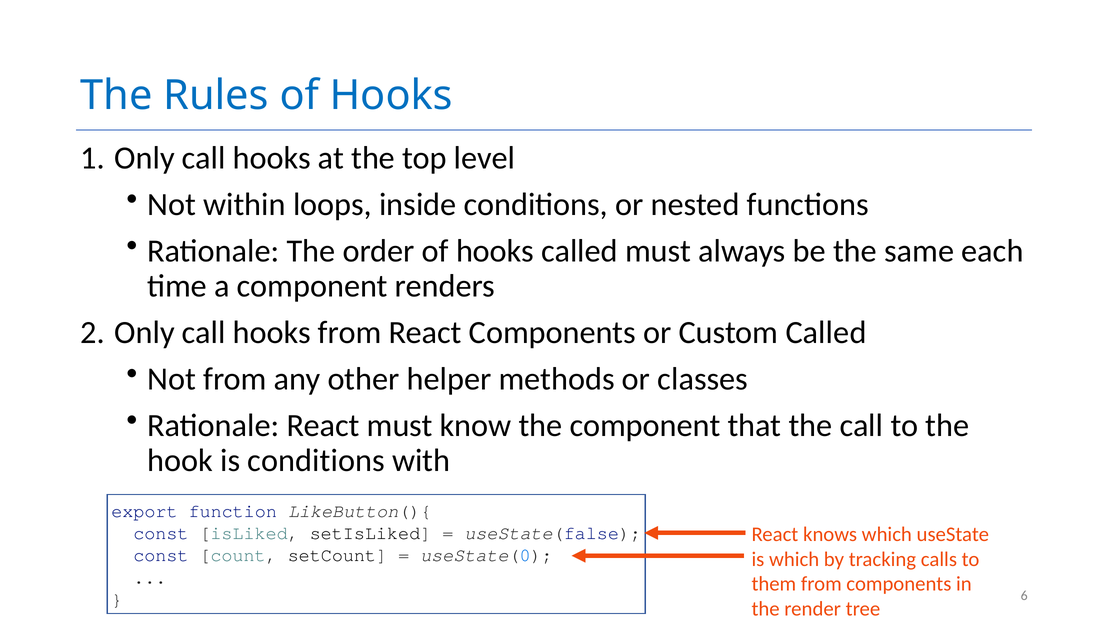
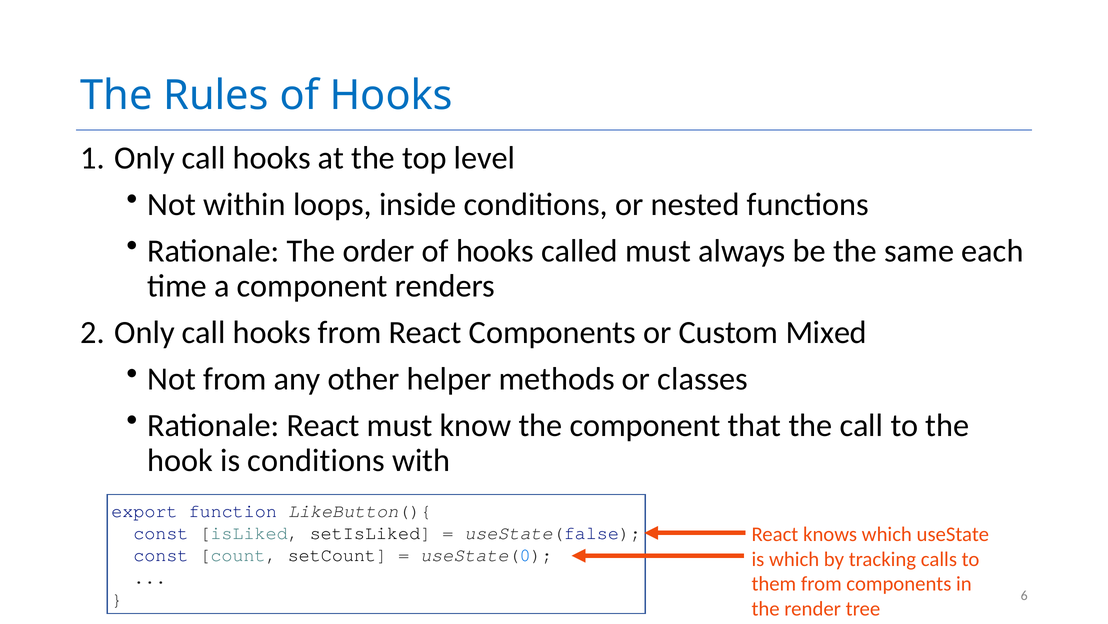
Custom Called: Called -> Mixed
